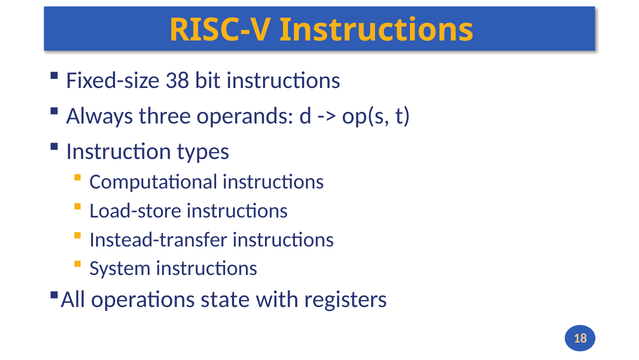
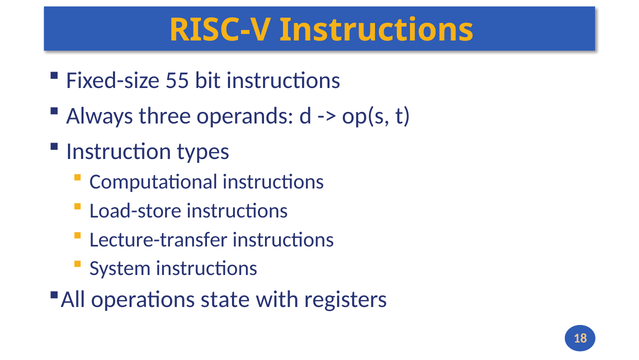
38: 38 -> 55
Instead-transfer: Instead-transfer -> Lecture-transfer
